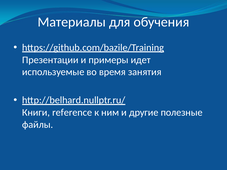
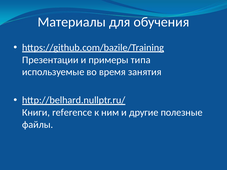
идет: идет -> типа
